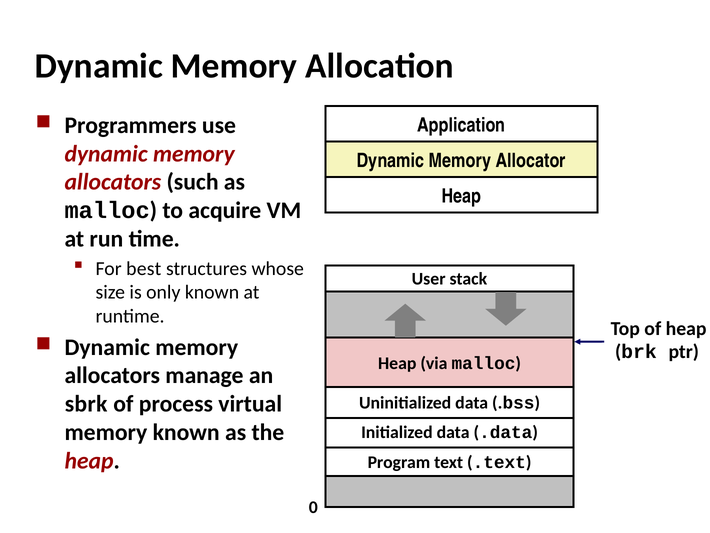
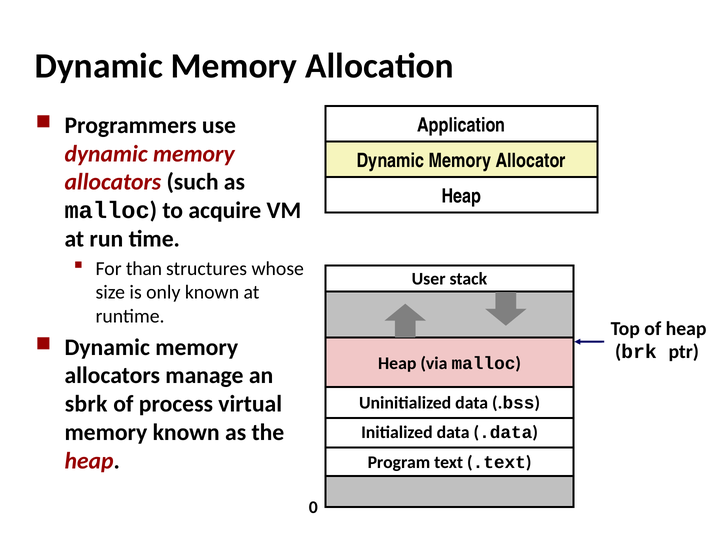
best: best -> than
